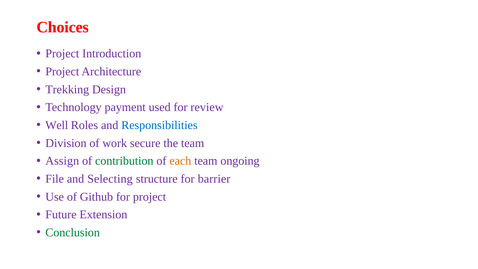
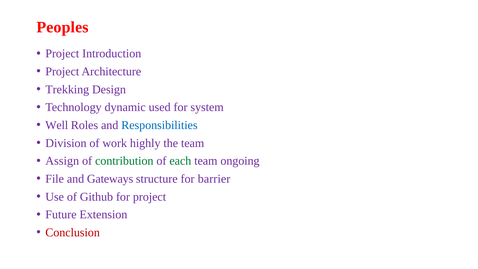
Choices: Choices -> Peoples
payment: payment -> dynamic
review: review -> system
secure: secure -> highly
each colour: orange -> green
Selecting: Selecting -> Gateways
Conclusion colour: green -> red
